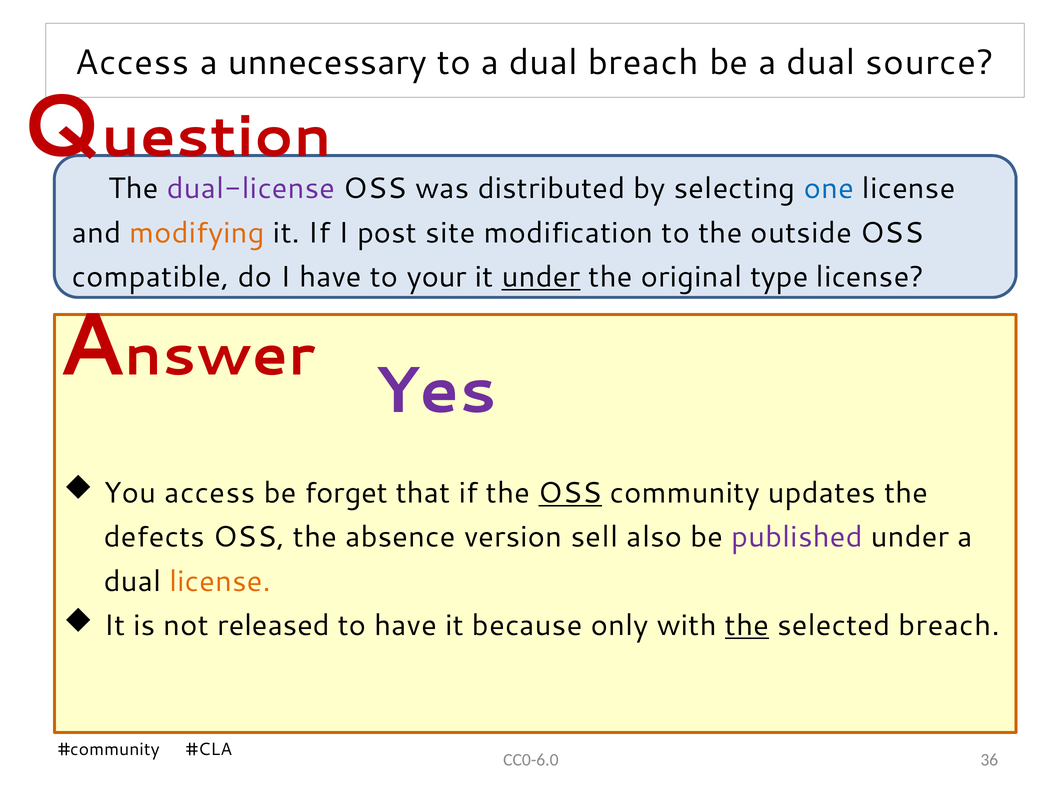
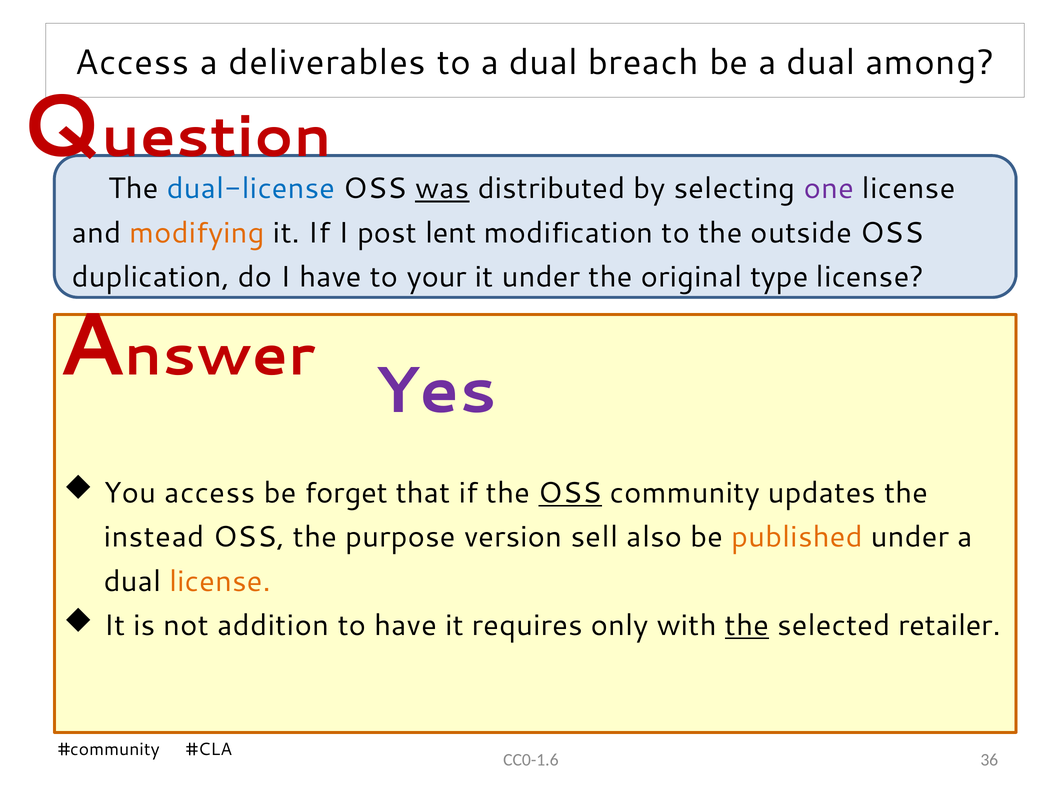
unnecessary: unnecessary -> deliverables
source: source -> among
dual-license colour: purple -> blue
was underline: none -> present
one colour: blue -> purple
site: site -> lent
compatible: compatible -> duplication
under at (541, 277) underline: present -> none
defects: defects -> instead
absence: absence -> purpose
published colour: purple -> orange
released: released -> addition
because: because -> requires
selected breach: breach -> retailer
CC0-6.0: CC0-6.0 -> CC0-1.6
